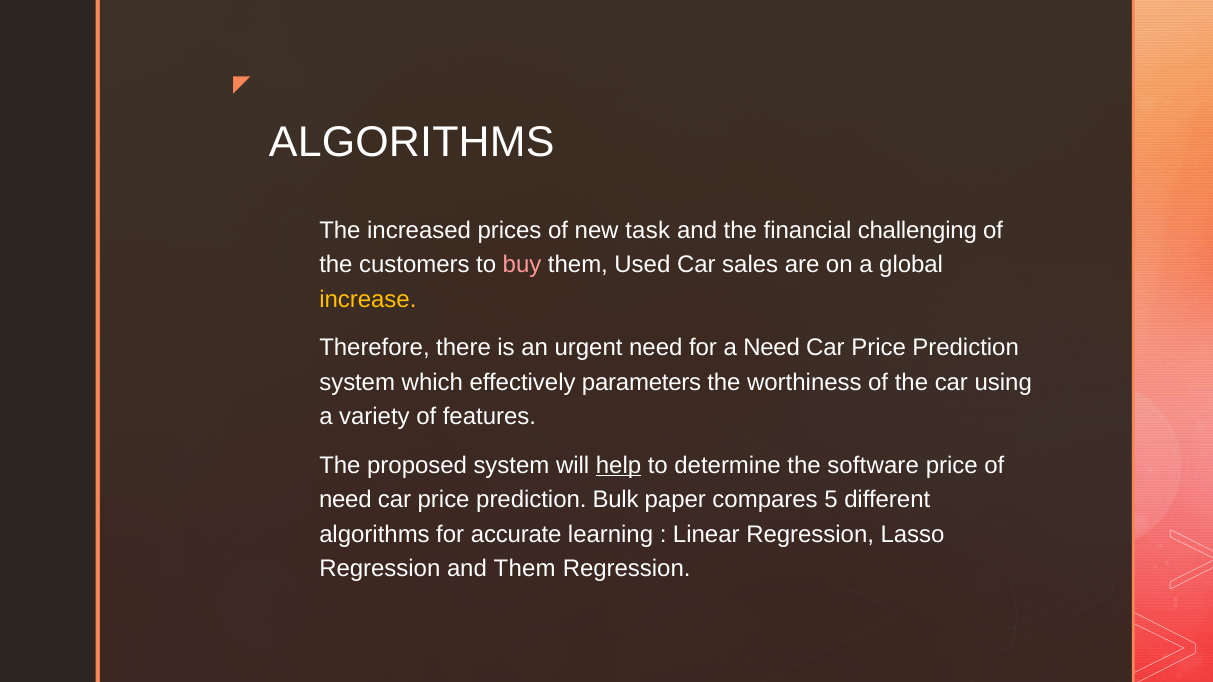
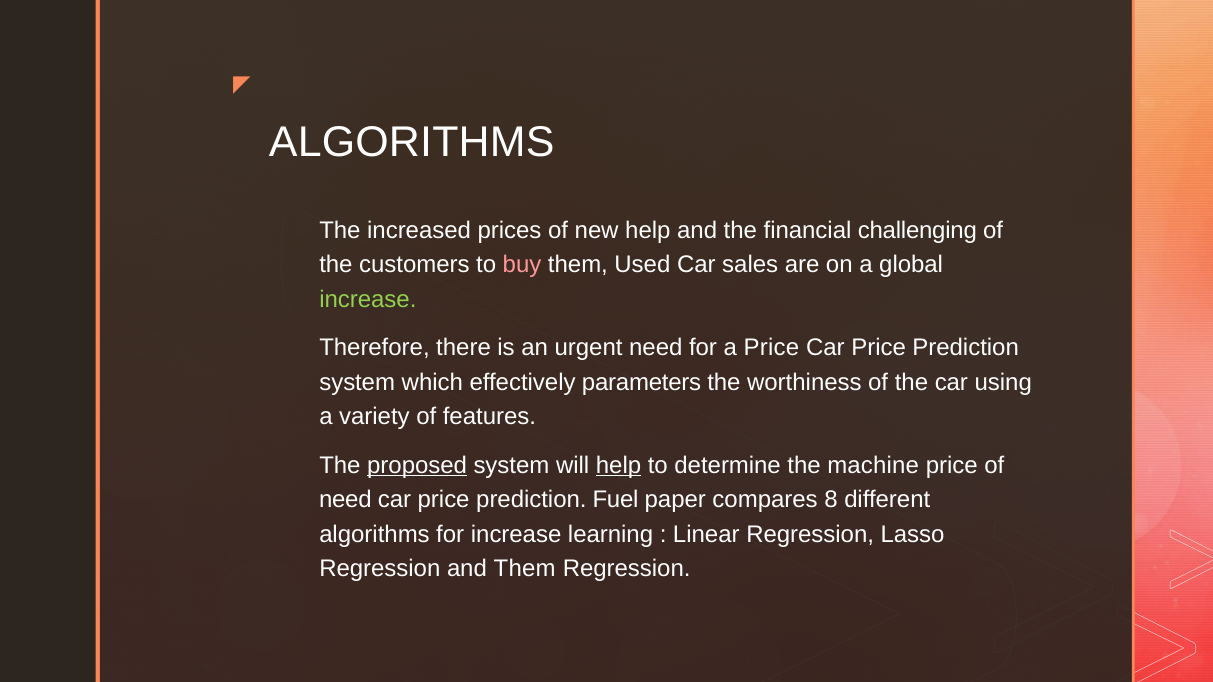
new task: task -> help
increase at (368, 300) colour: yellow -> light green
a Need: Need -> Price
proposed underline: none -> present
software: software -> machine
Bulk: Bulk -> Fuel
5: 5 -> 8
for accurate: accurate -> increase
